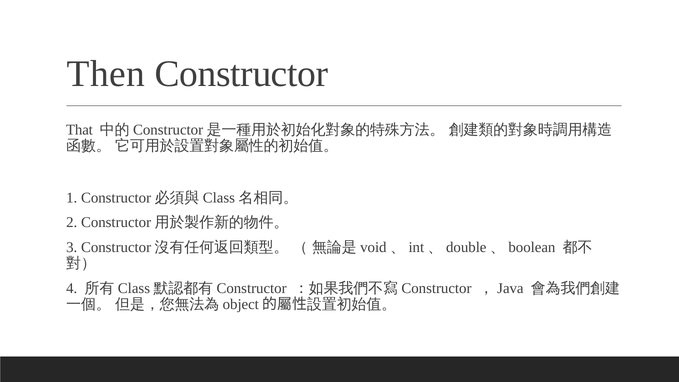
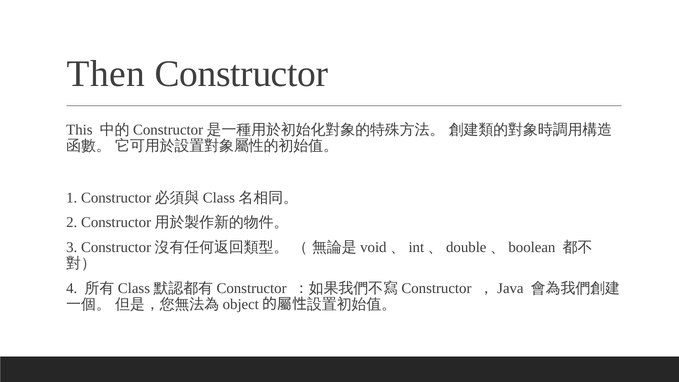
That: That -> This
